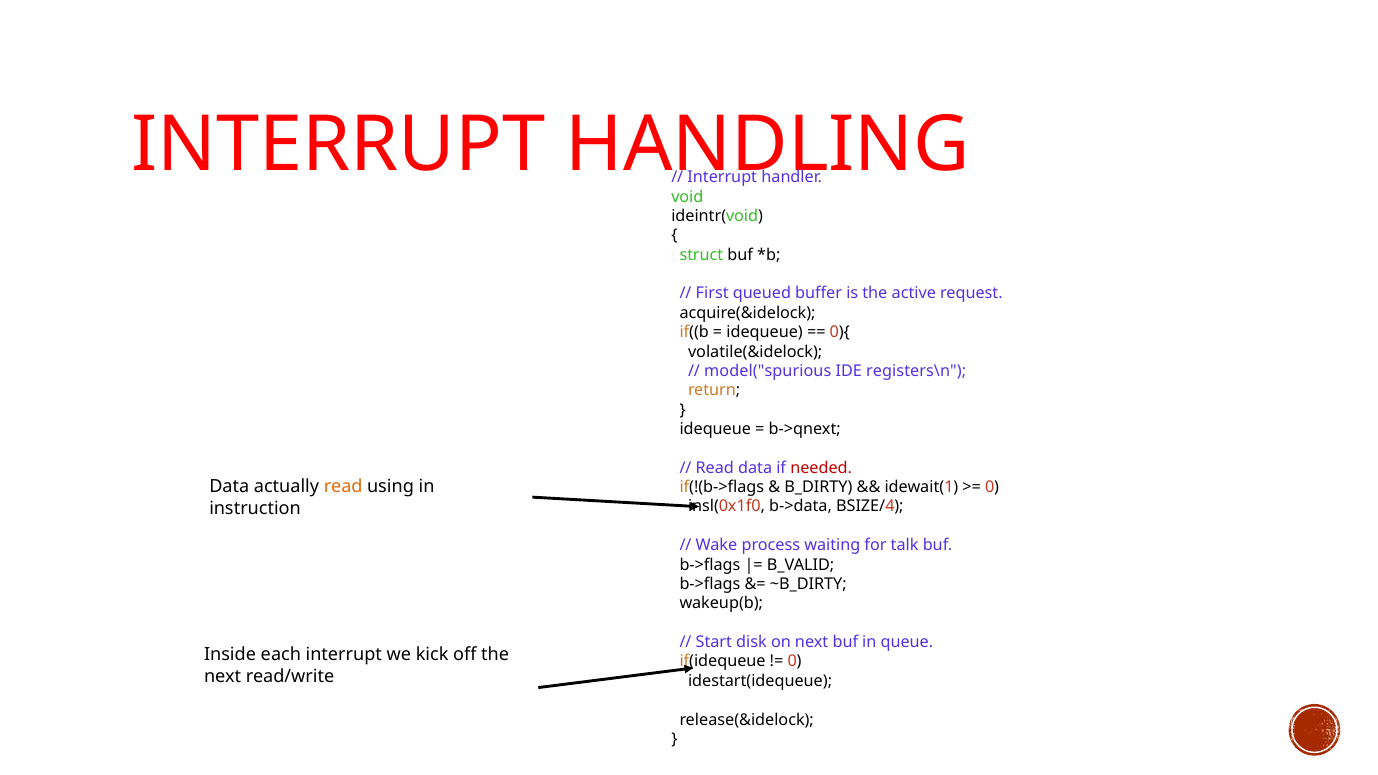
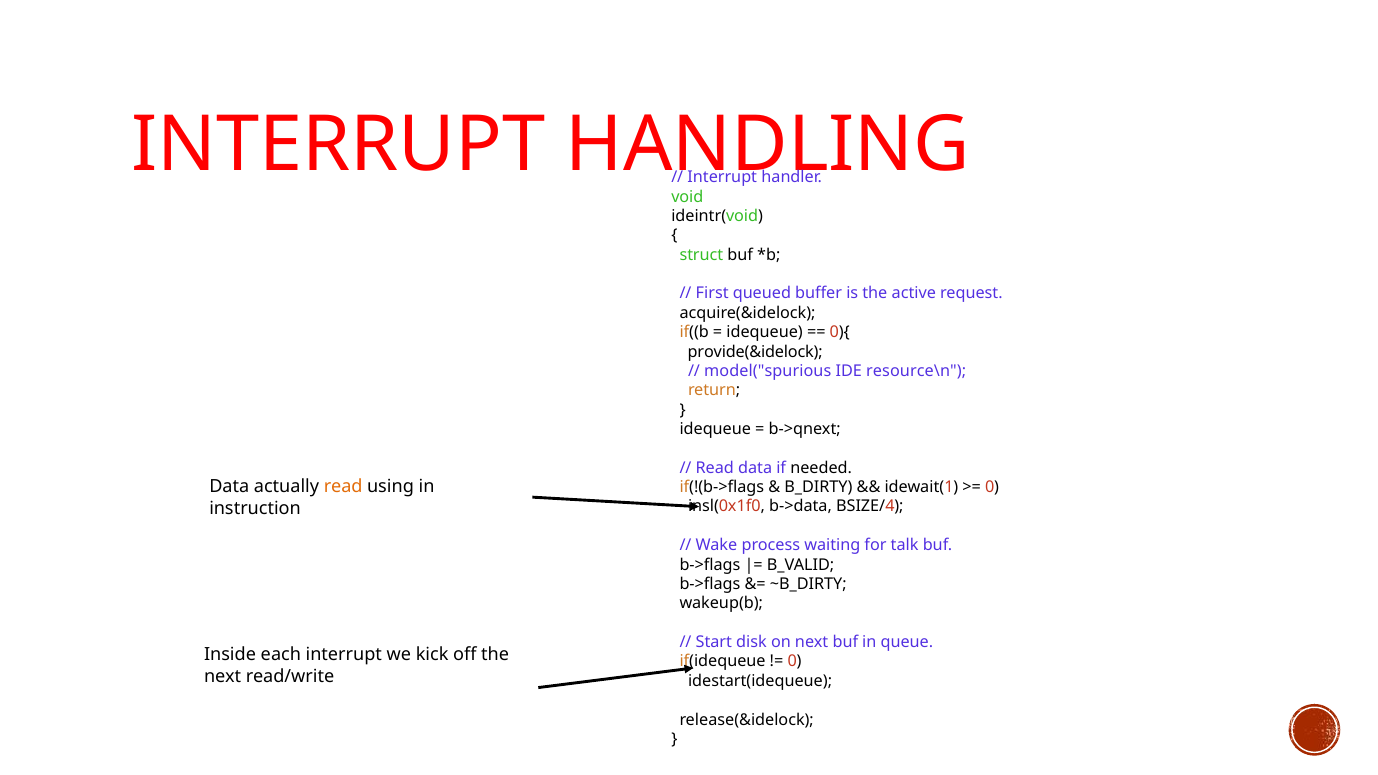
volatile(&idelock: volatile(&idelock -> provide(&idelock
registers\n: registers\n -> resource\n
needed colour: red -> black
